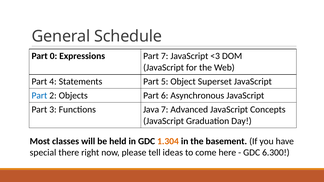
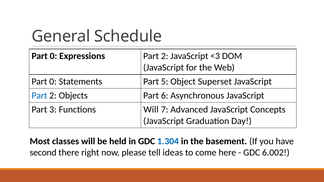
Expressions Part 7: 7 -> 2
4 at (53, 82): 4 -> 0
Functions Java: Java -> Will
1.304 colour: orange -> blue
special: special -> second
6.300: 6.300 -> 6.002
